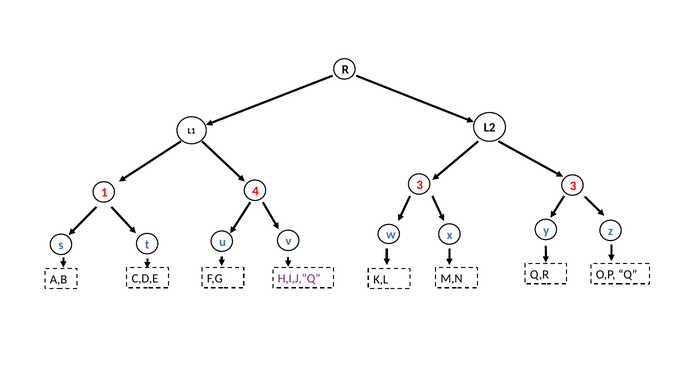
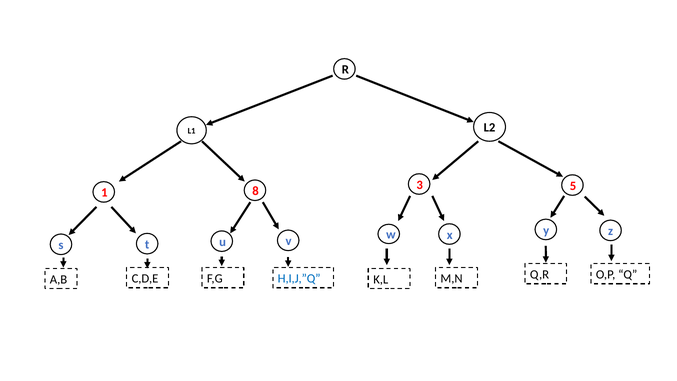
4: 4 -> 8
3 3: 3 -> 5
H,I,J,”Q colour: purple -> blue
